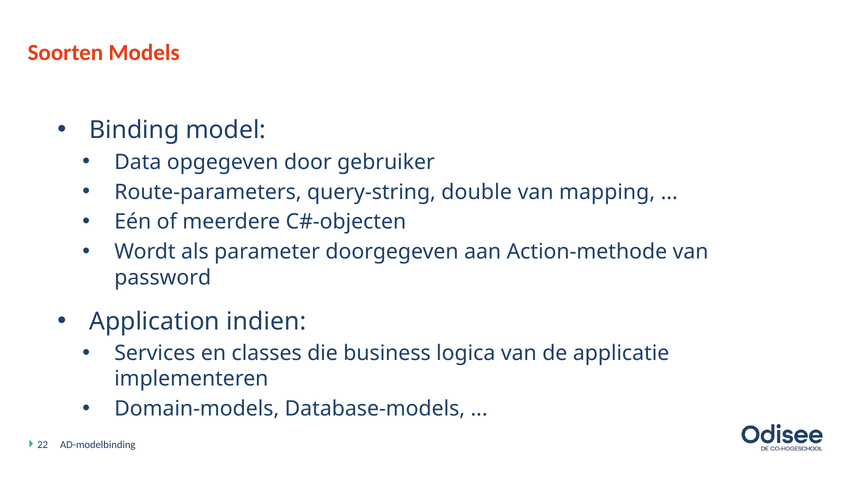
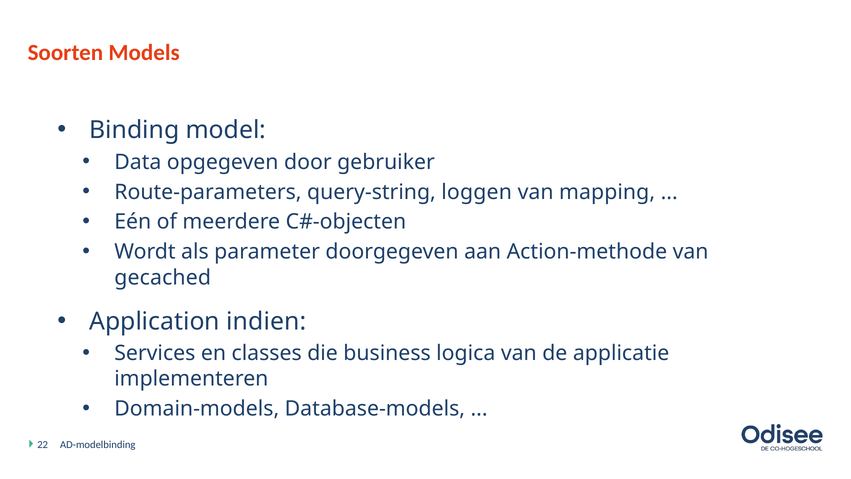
double: double -> loggen
password: password -> gecached
